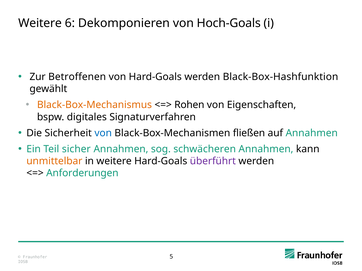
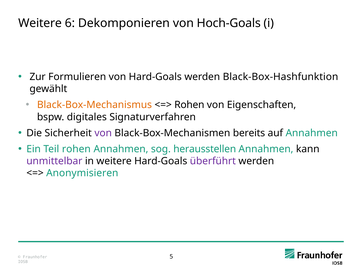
Betroffenen: Betroffenen -> Formulieren
von at (103, 133) colour: blue -> purple
fließen: fließen -> bereits
Teil sicher: sicher -> rohen
schwächeren: schwächeren -> herausstellen
unmittelbar colour: orange -> purple
Anforderungen: Anforderungen -> Anonymisieren
